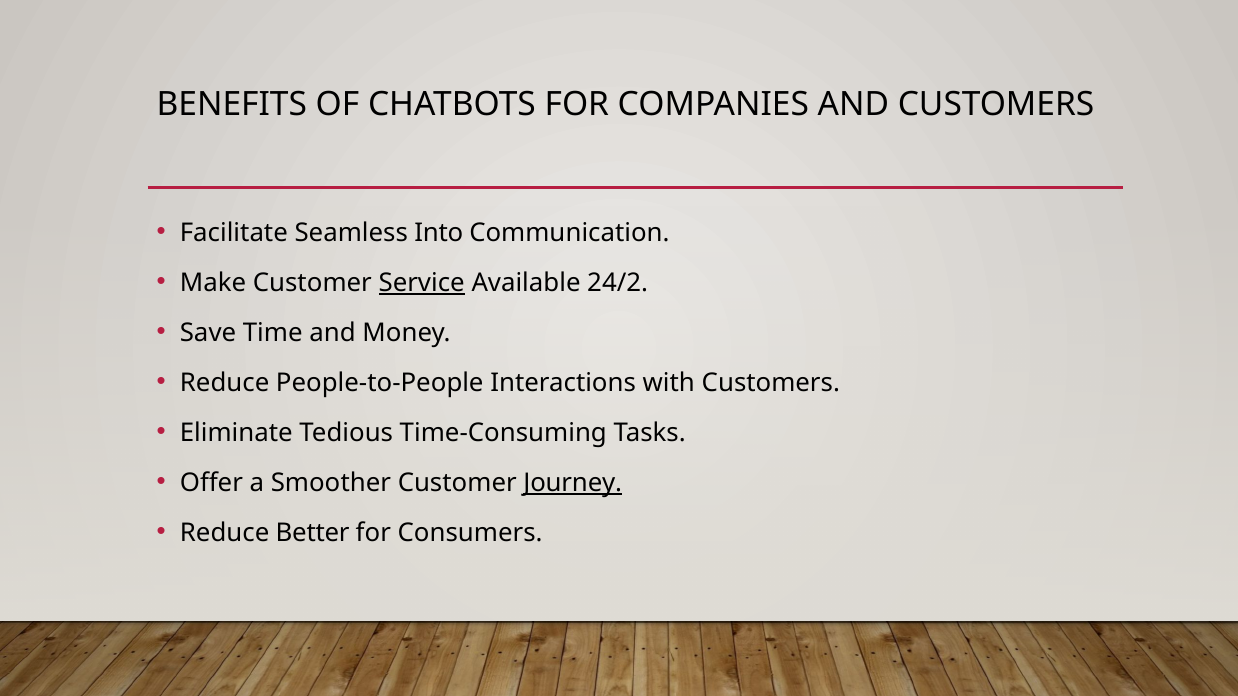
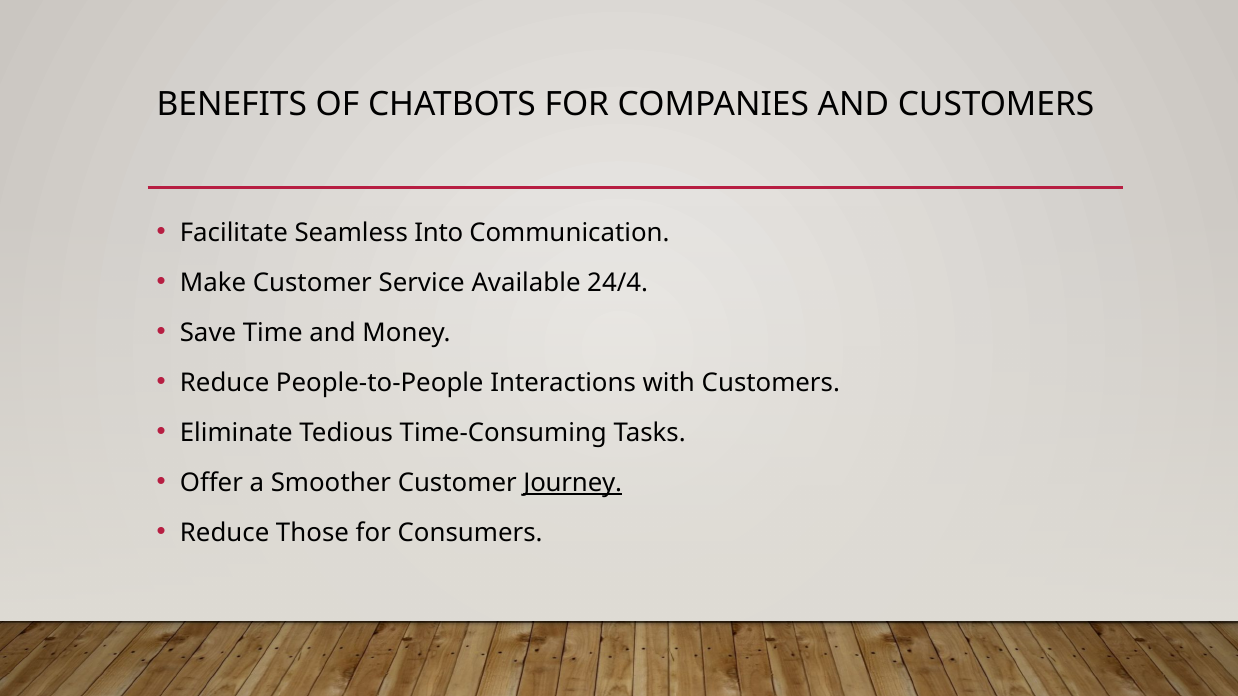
Service underline: present -> none
24/2: 24/2 -> 24/4
Better: Better -> Those
